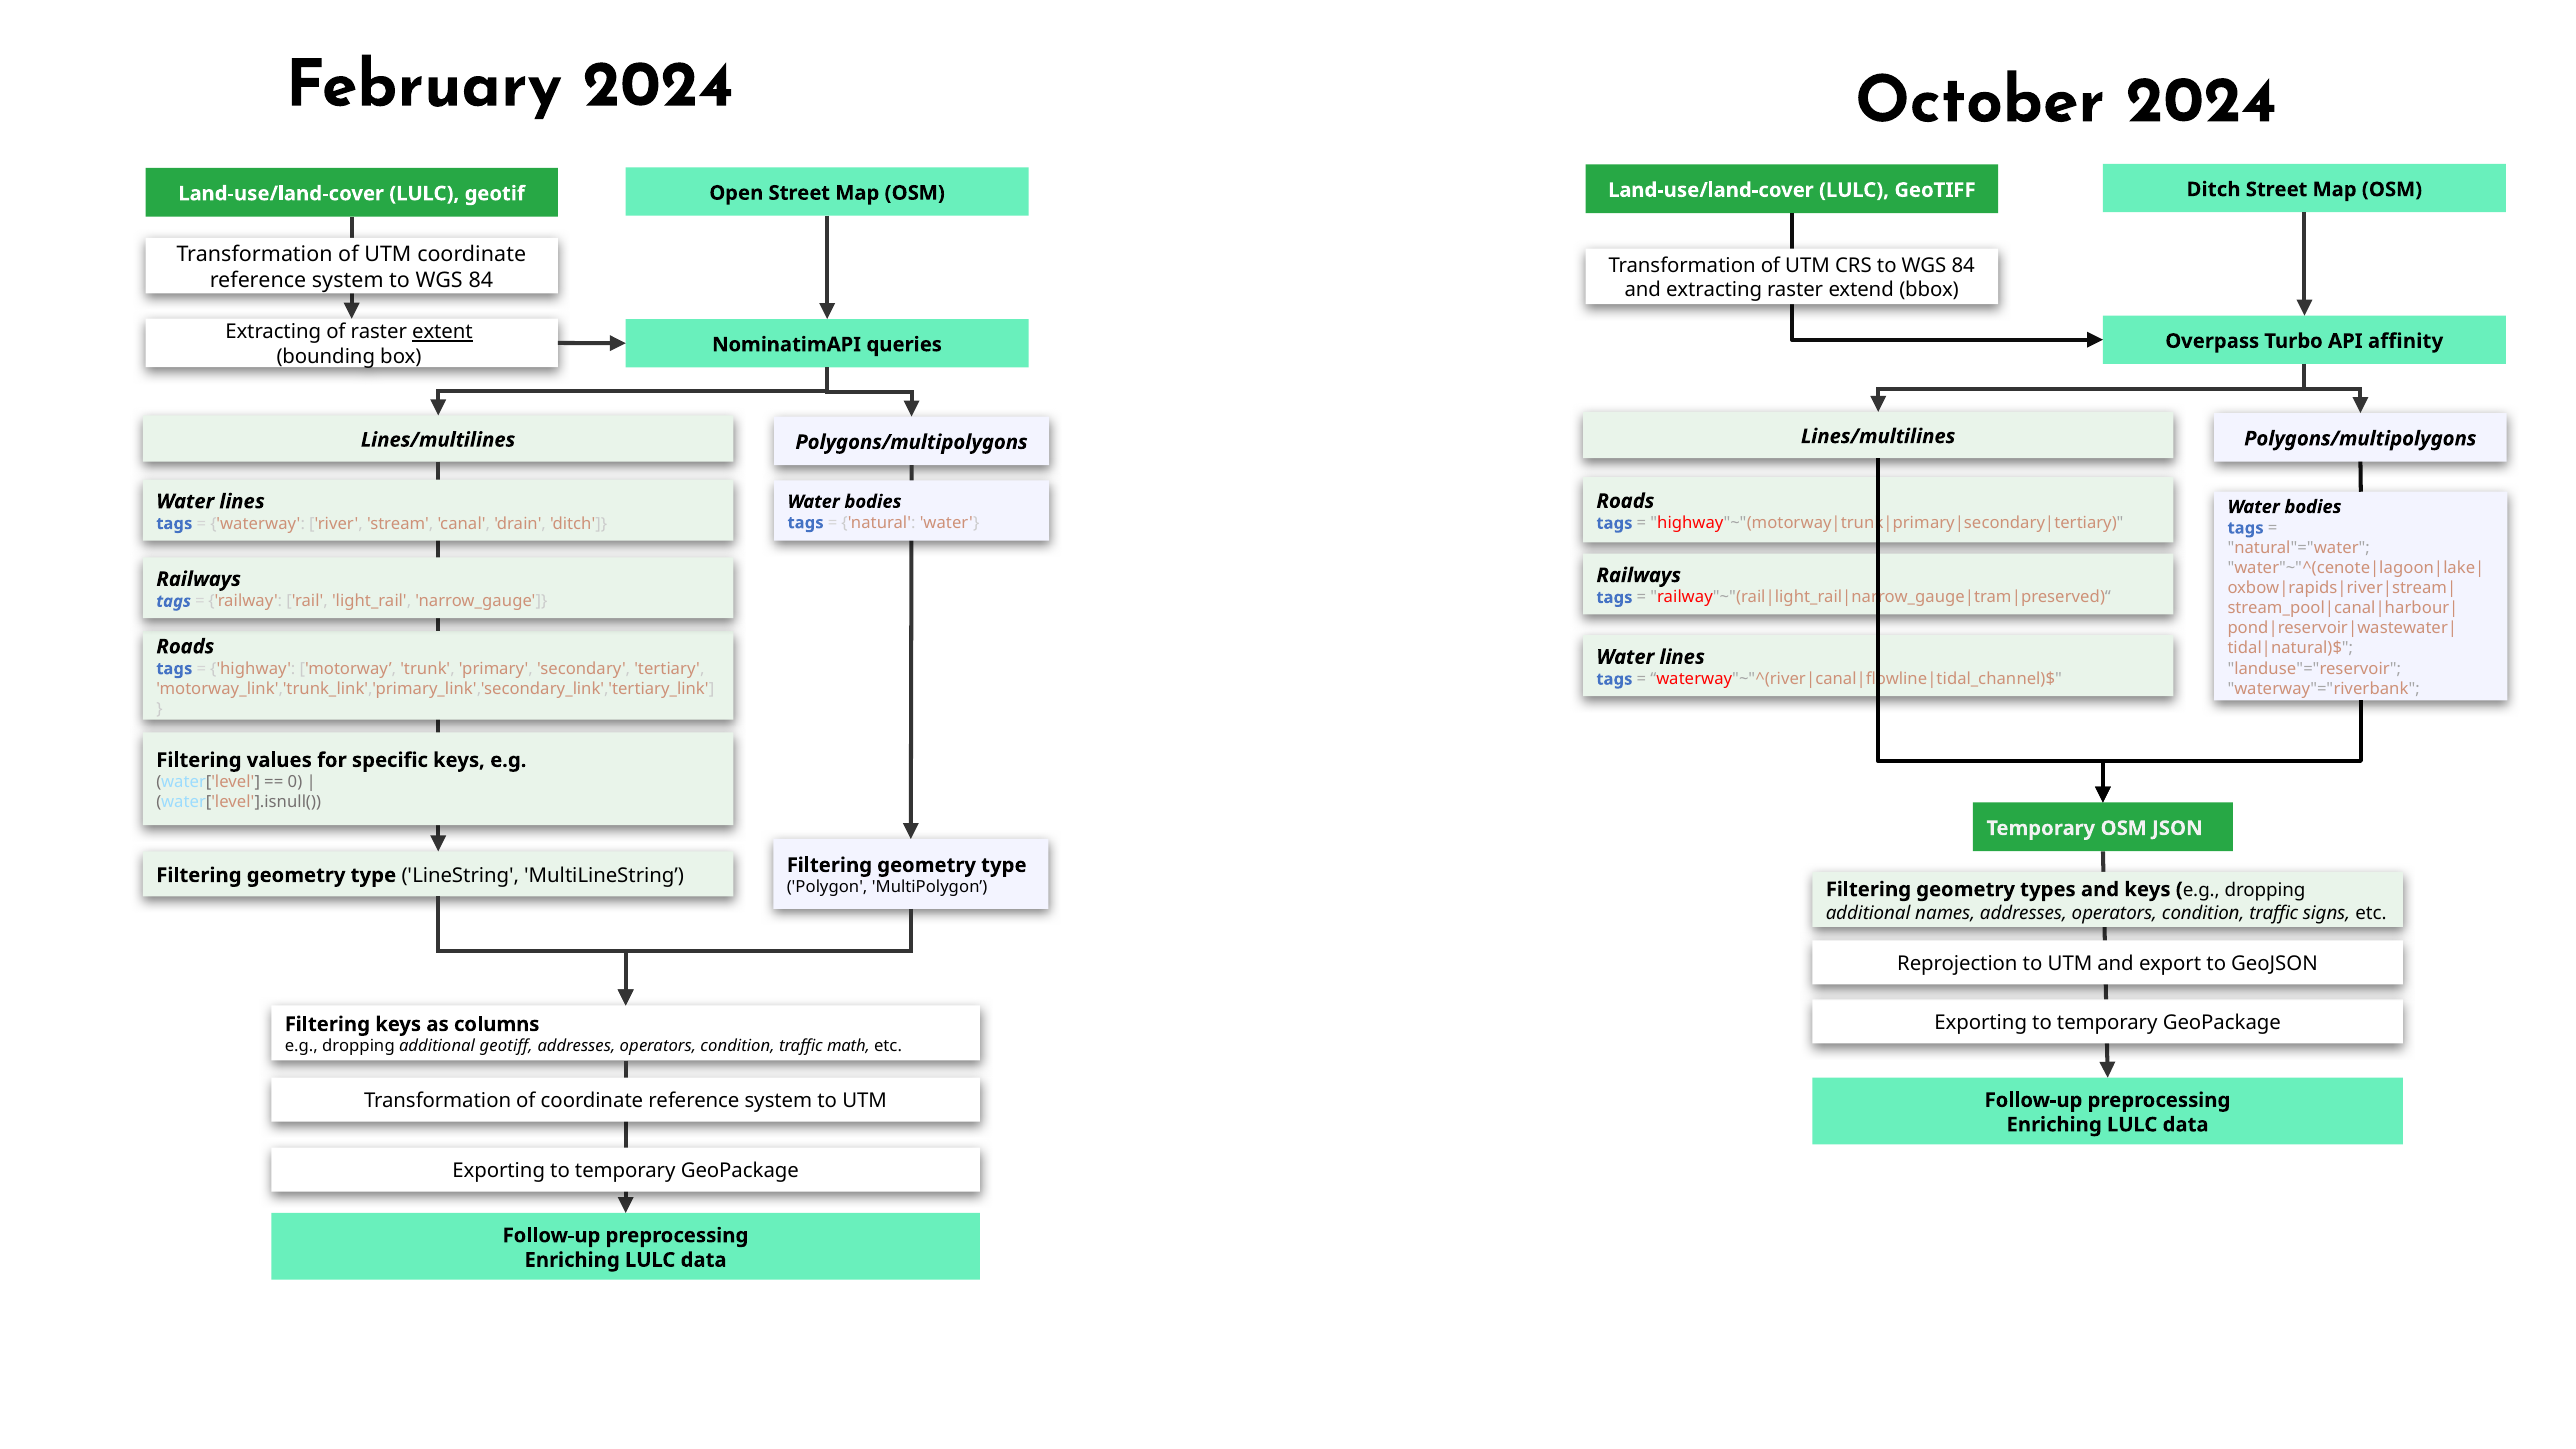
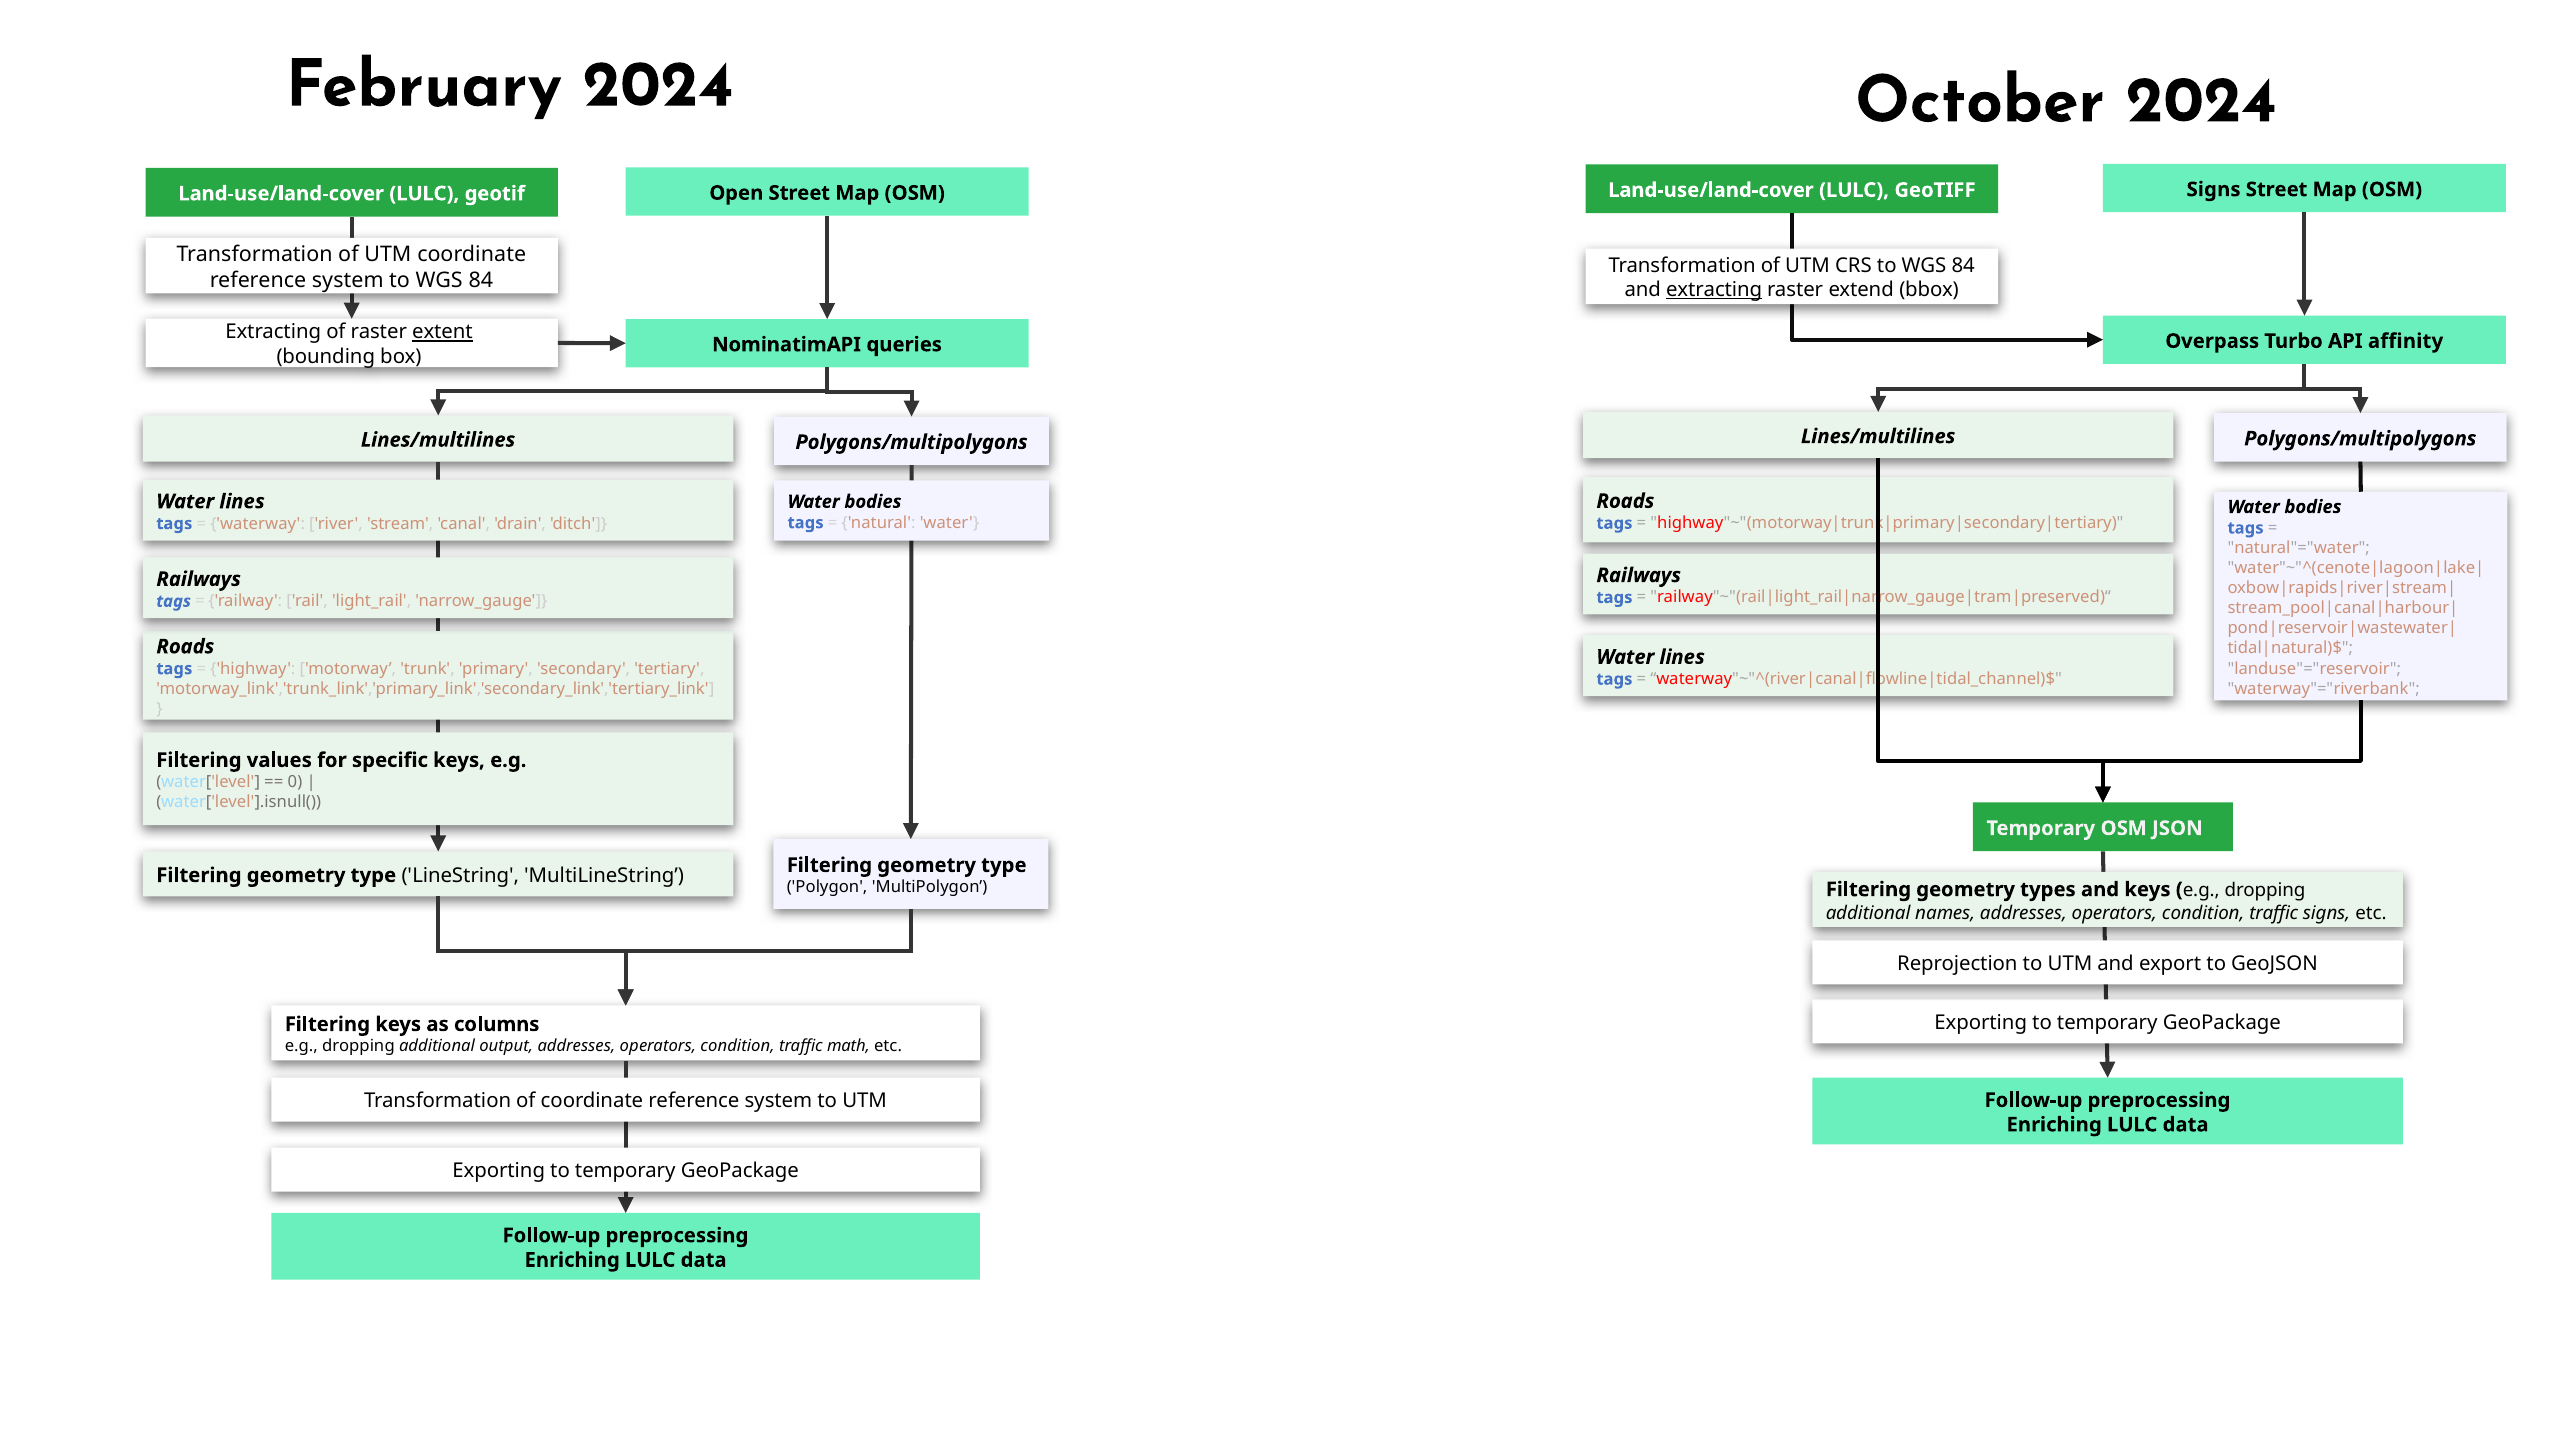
Ditch at (2214, 190): Ditch -> Signs
extracting at (1714, 290) underline: none -> present
additional geotiff: geotiff -> output
